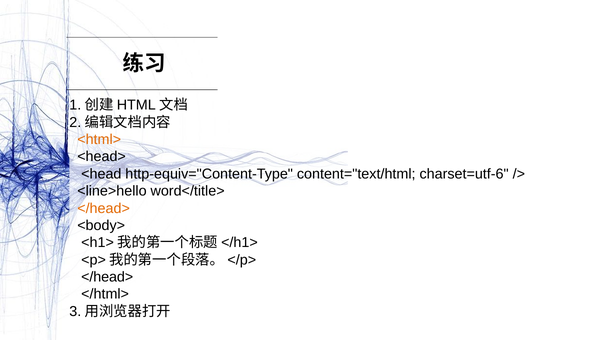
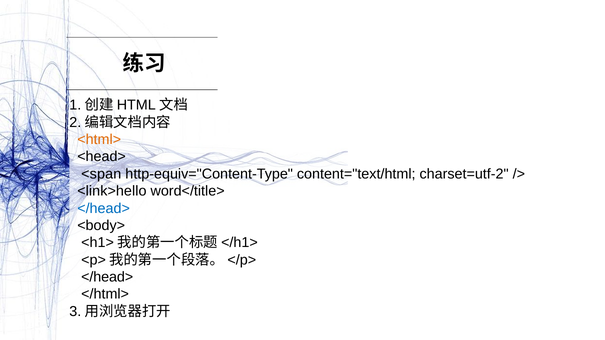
<head: <head -> <span
charset=utf-6: charset=utf-6 -> charset=utf-2
<line>hello: <line>hello -> <link>hello
</head> at (104, 208) colour: orange -> blue
